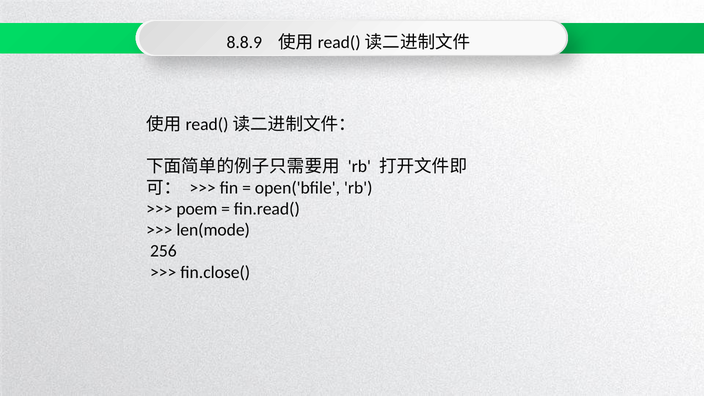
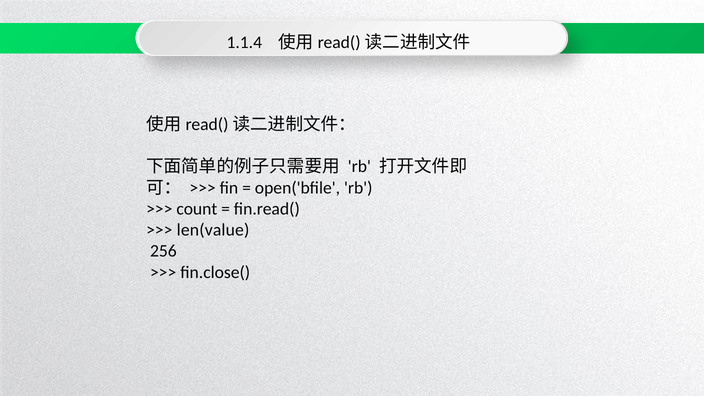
8.8.9: 8.8.9 -> 1.1.4
poem: poem -> count
len(mode: len(mode -> len(value
